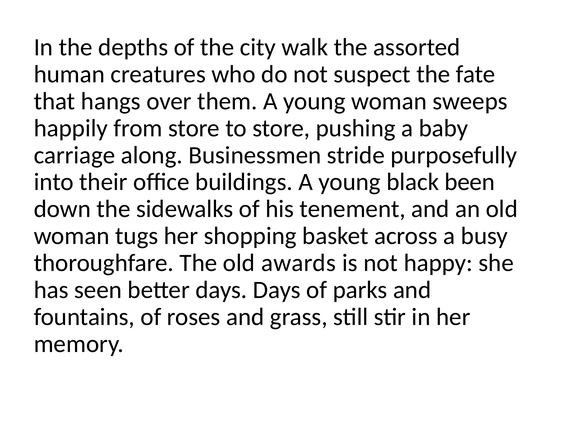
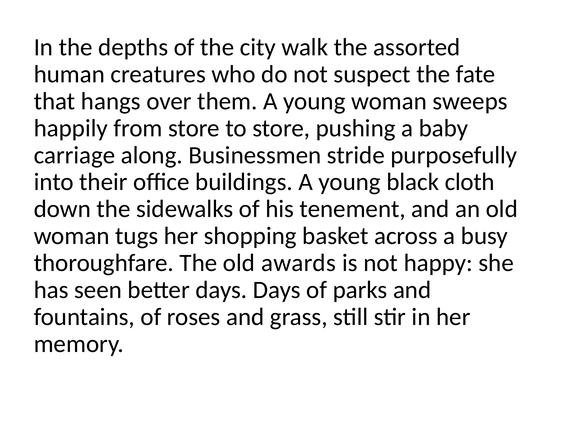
been: been -> cloth
